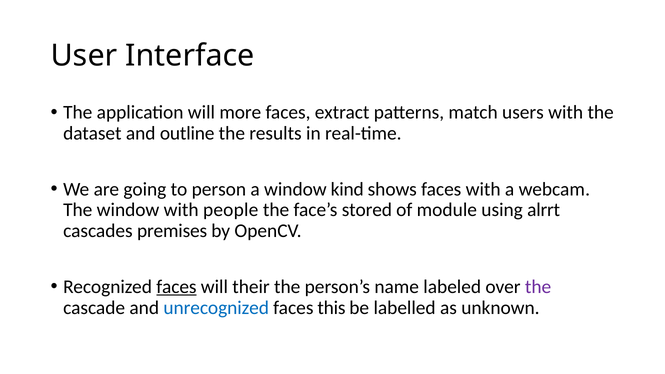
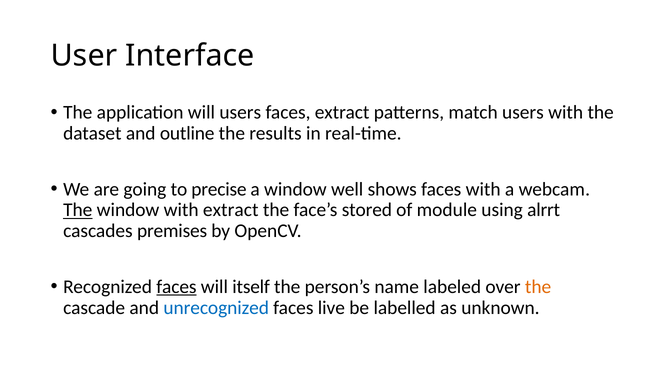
will more: more -> users
person: person -> precise
kind: kind -> well
The at (78, 210) underline: none -> present
with people: people -> extract
their: their -> itself
the at (538, 287) colour: purple -> orange
this: this -> live
